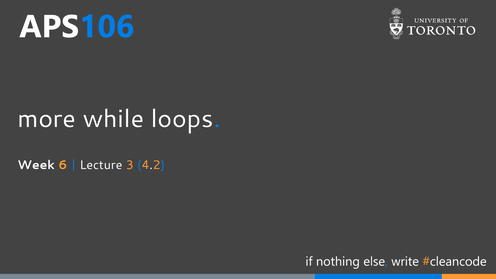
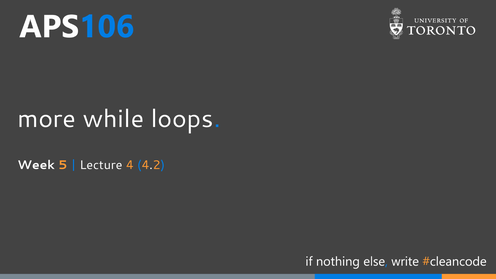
6: 6 -> 5
3: 3 -> 4
